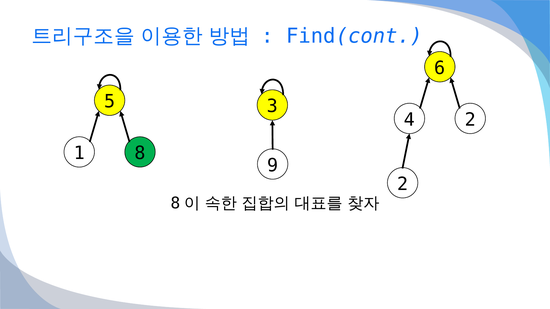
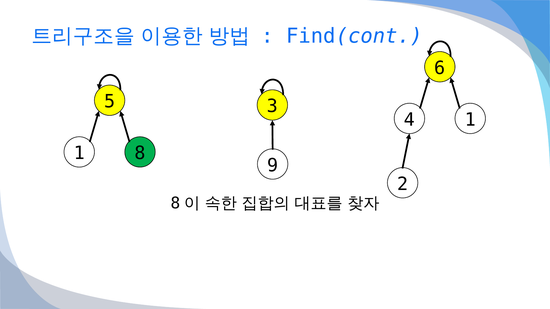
4 2: 2 -> 1
